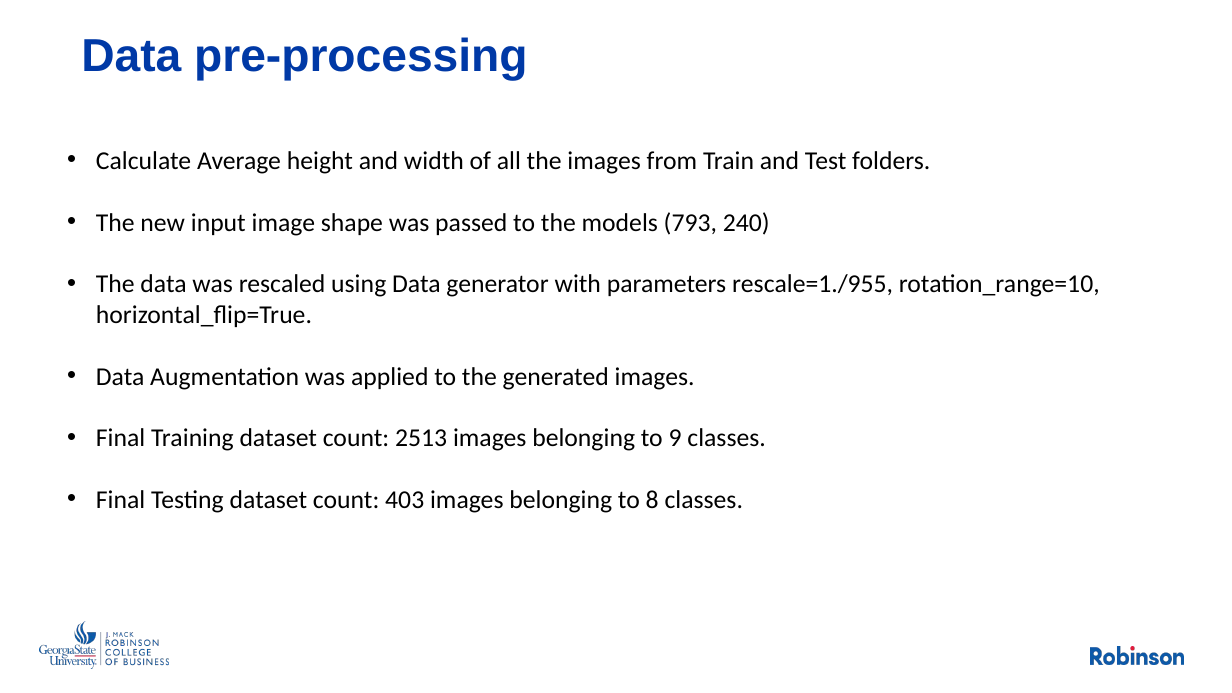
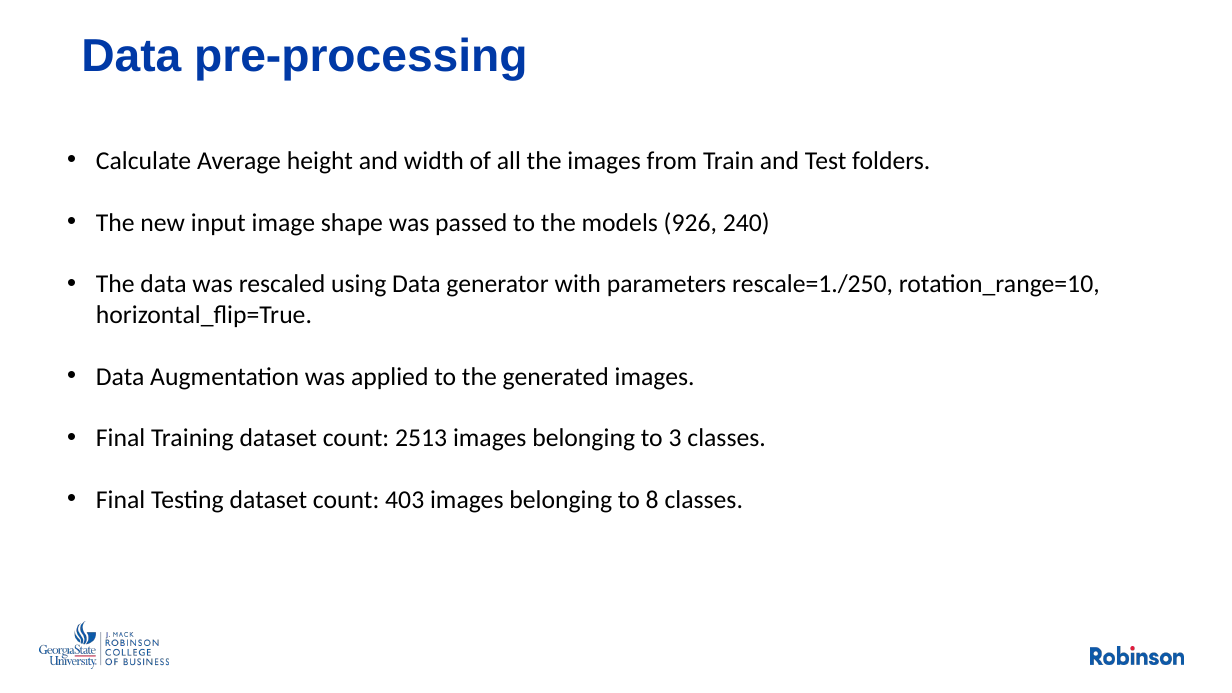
793: 793 -> 926
rescale=1./955: rescale=1./955 -> rescale=1./250
9: 9 -> 3
